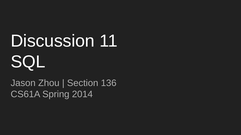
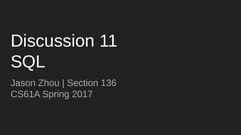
2014: 2014 -> 2017
